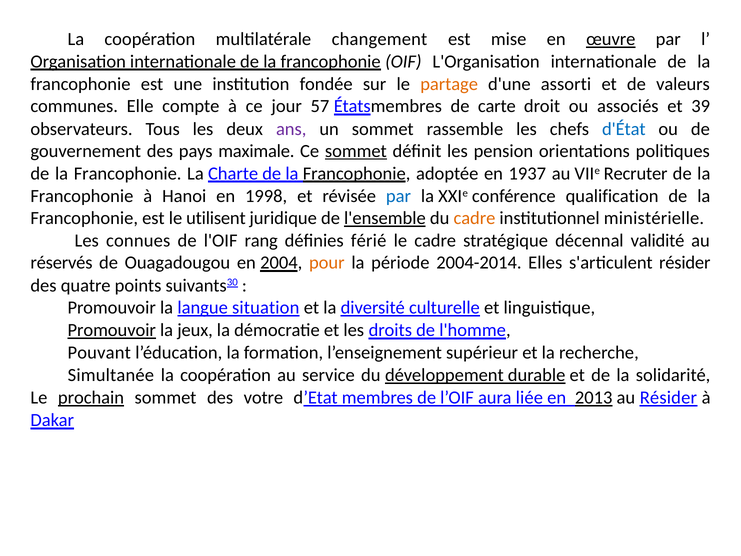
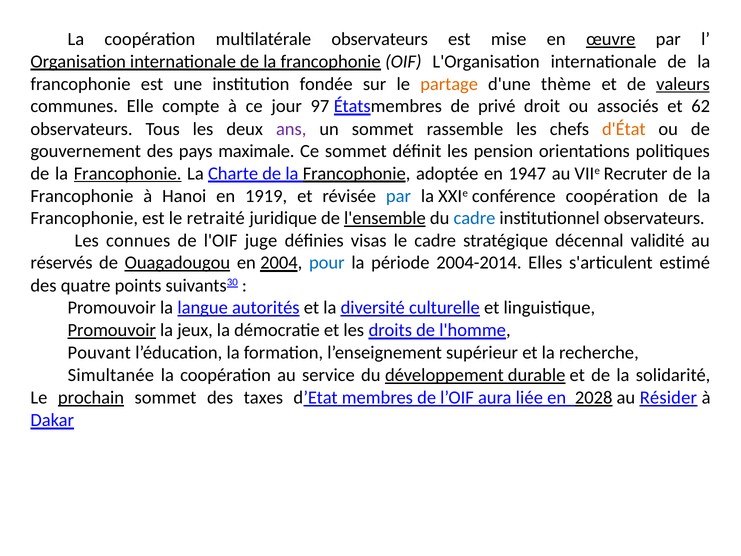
multilatérale changement: changement -> observateurs
assorti: assorti -> thème
valeurs underline: none -> present
57: 57 -> 97
carte: carte -> privé
39: 39 -> 62
d'État colour: blue -> orange
sommet at (356, 151) underline: present -> none
Francophonie at (128, 173) underline: none -> present
1937: 1937 -> 1947
1998: 1998 -> 1919
conférence qualification: qualification -> coopération
utilisent: utilisent -> retraité
cadre at (474, 218) colour: orange -> blue
institutionnel ministérielle: ministérielle -> observateurs
rang: rang -> juge
férié: férié -> visas
Ouagadougou underline: none -> present
pour colour: orange -> blue
s'articulent résider: résider -> estimé
situation: situation -> autorités
votre: votre -> taxes
2013: 2013 -> 2028
